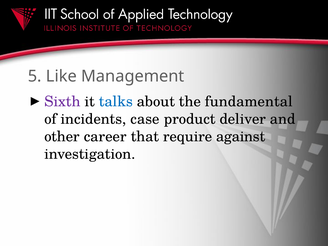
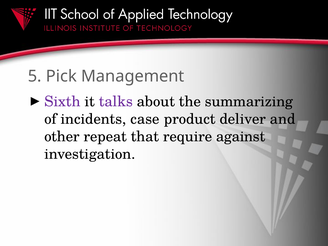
Like: Like -> Pick
talks colour: blue -> purple
fundamental: fundamental -> summarizing
career: career -> repeat
